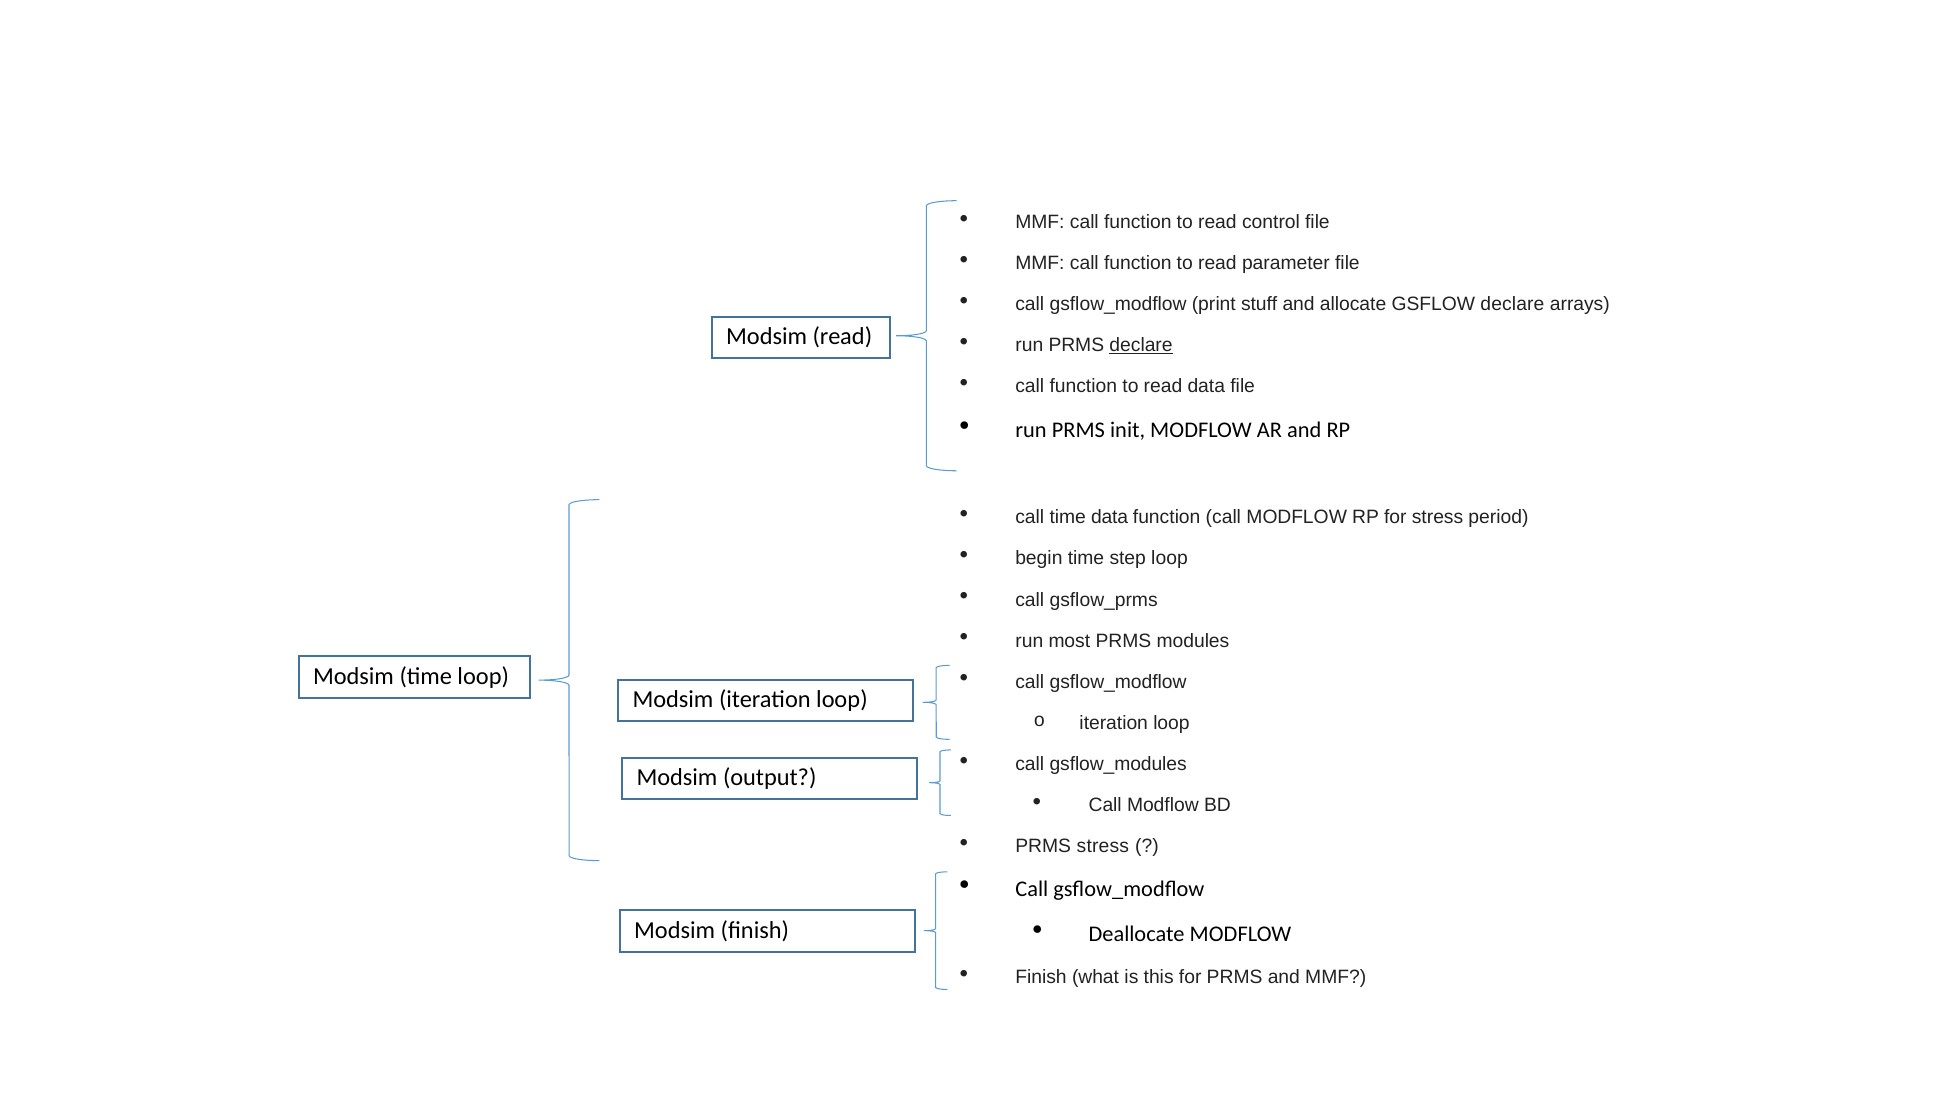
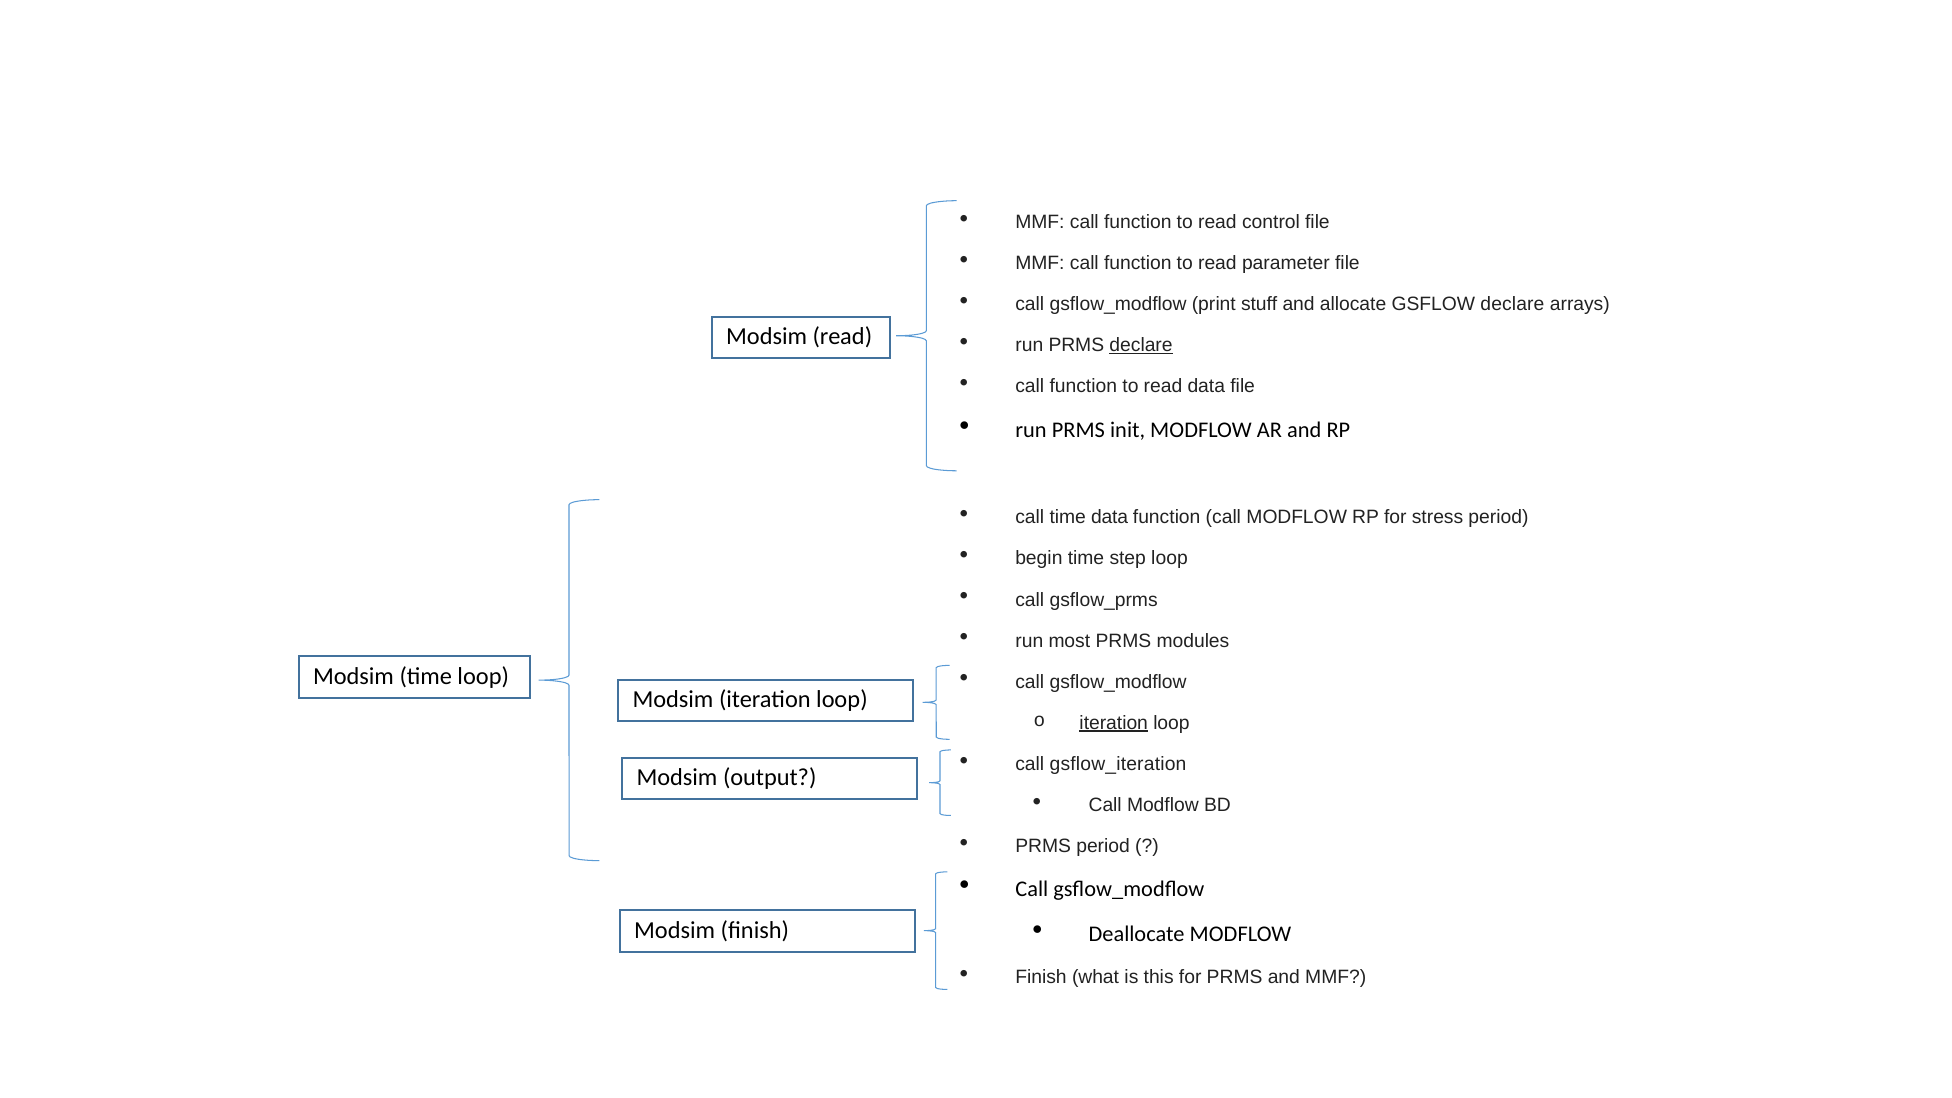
iteration at (1114, 723) underline: none -> present
gsflow_modules: gsflow_modules -> gsflow_iteration
PRMS stress: stress -> period
